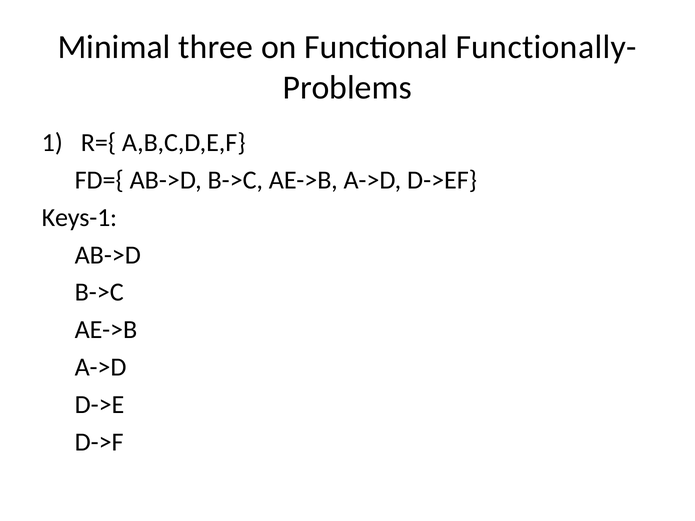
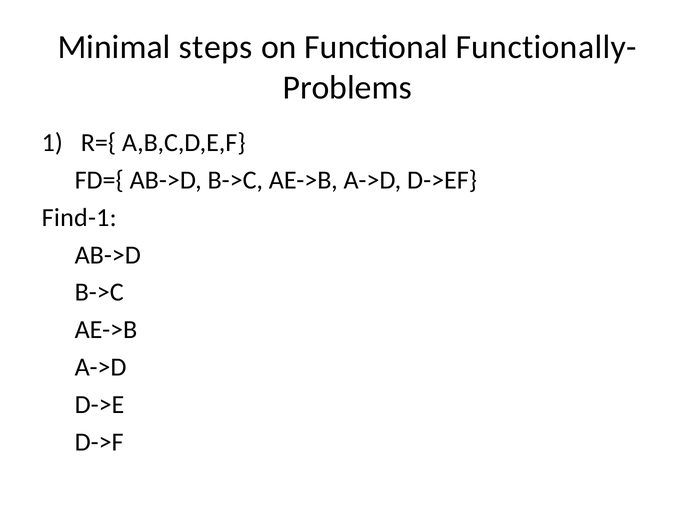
three: three -> steps
Keys-1: Keys-1 -> Find-1
